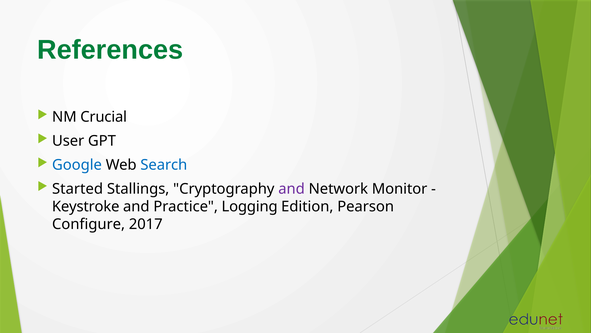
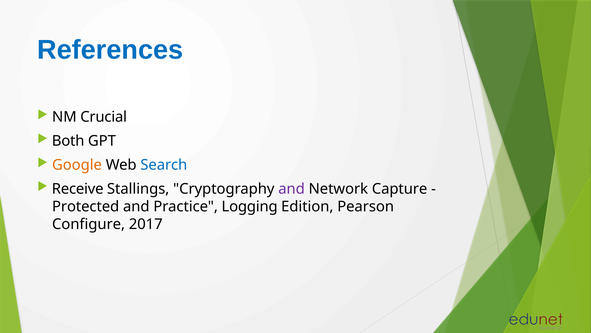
References colour: green -> blue
User: User -> Both
Google colour: blue -> orange
Started: Started -> Receive
Monitor: Monitor -> Capture
Keystroke: Keystroke -> Protected
